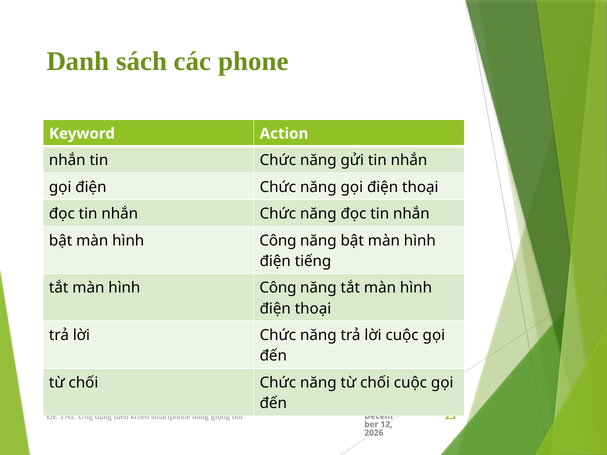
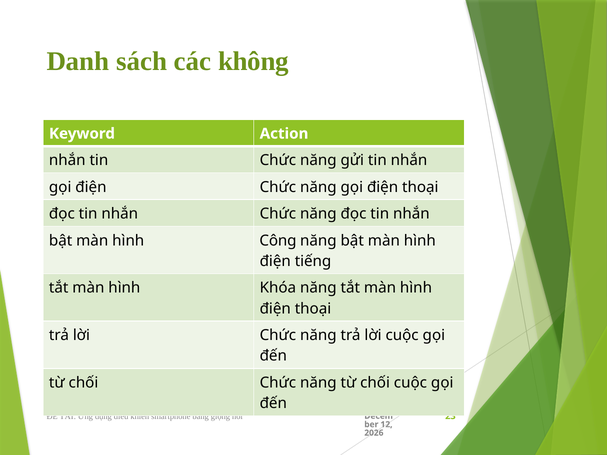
phone: phone -> không
tắt màn hình Công: Công -> Khóa
